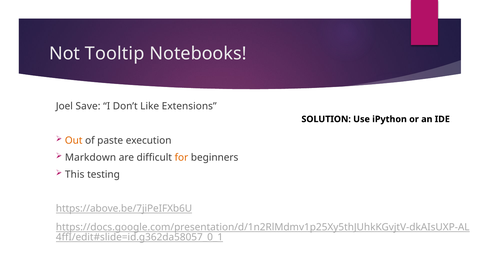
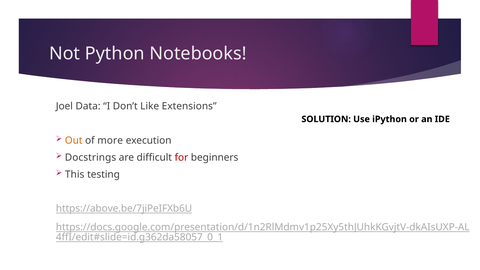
Tooltip: Tooltip -> Python
Save: Save -> Data
paste: paste -> more
Markdown: Markdown -> Docstrings
for colour: orange -> red
